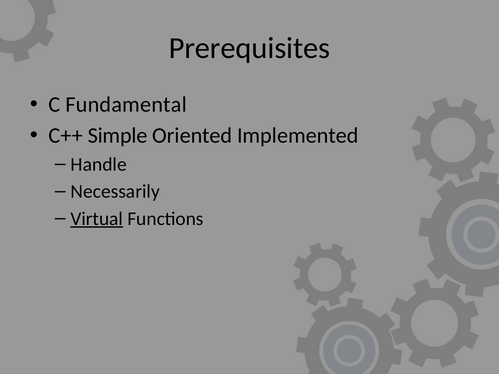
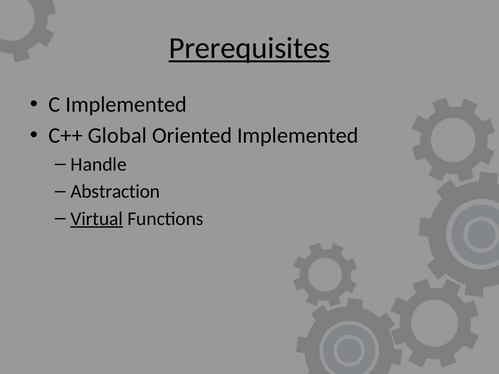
Prerequisites underline: none -> present
C Fundamental: Fundamental -> Implemented
Simple: Simple -> Global
Necessarily: Necessarily -> Abstraction
